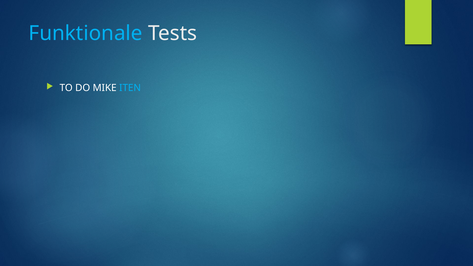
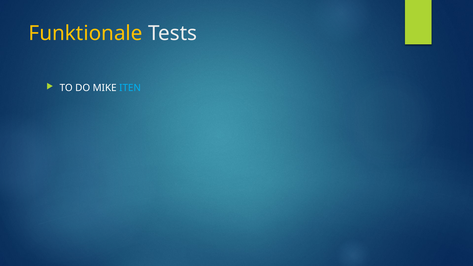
Funktionale colour: light blue -> yellow
